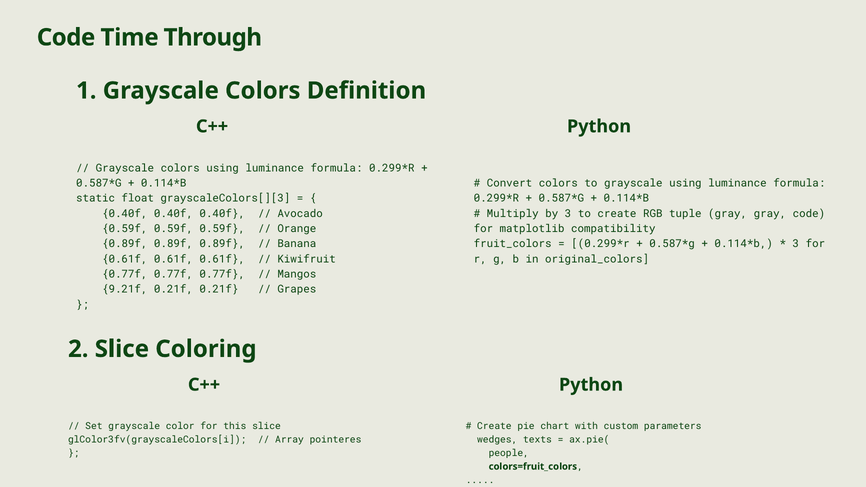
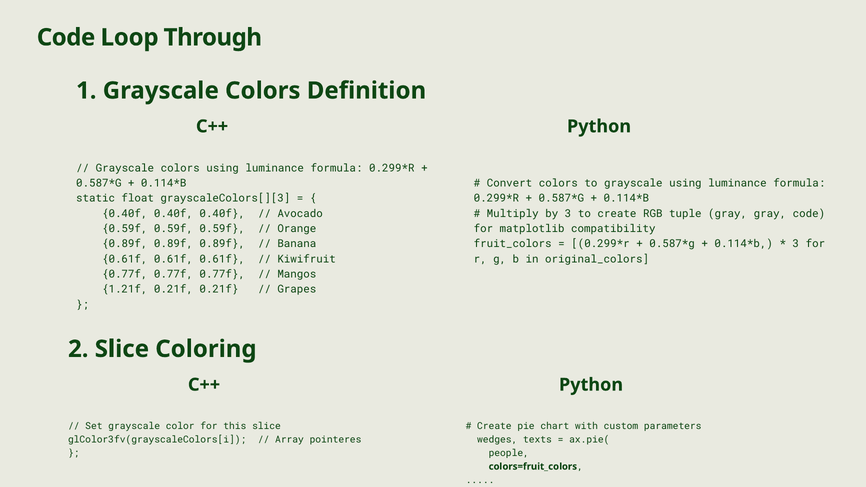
Time: Time -> Loop
9.21f: 9.21f -> 1.21f
